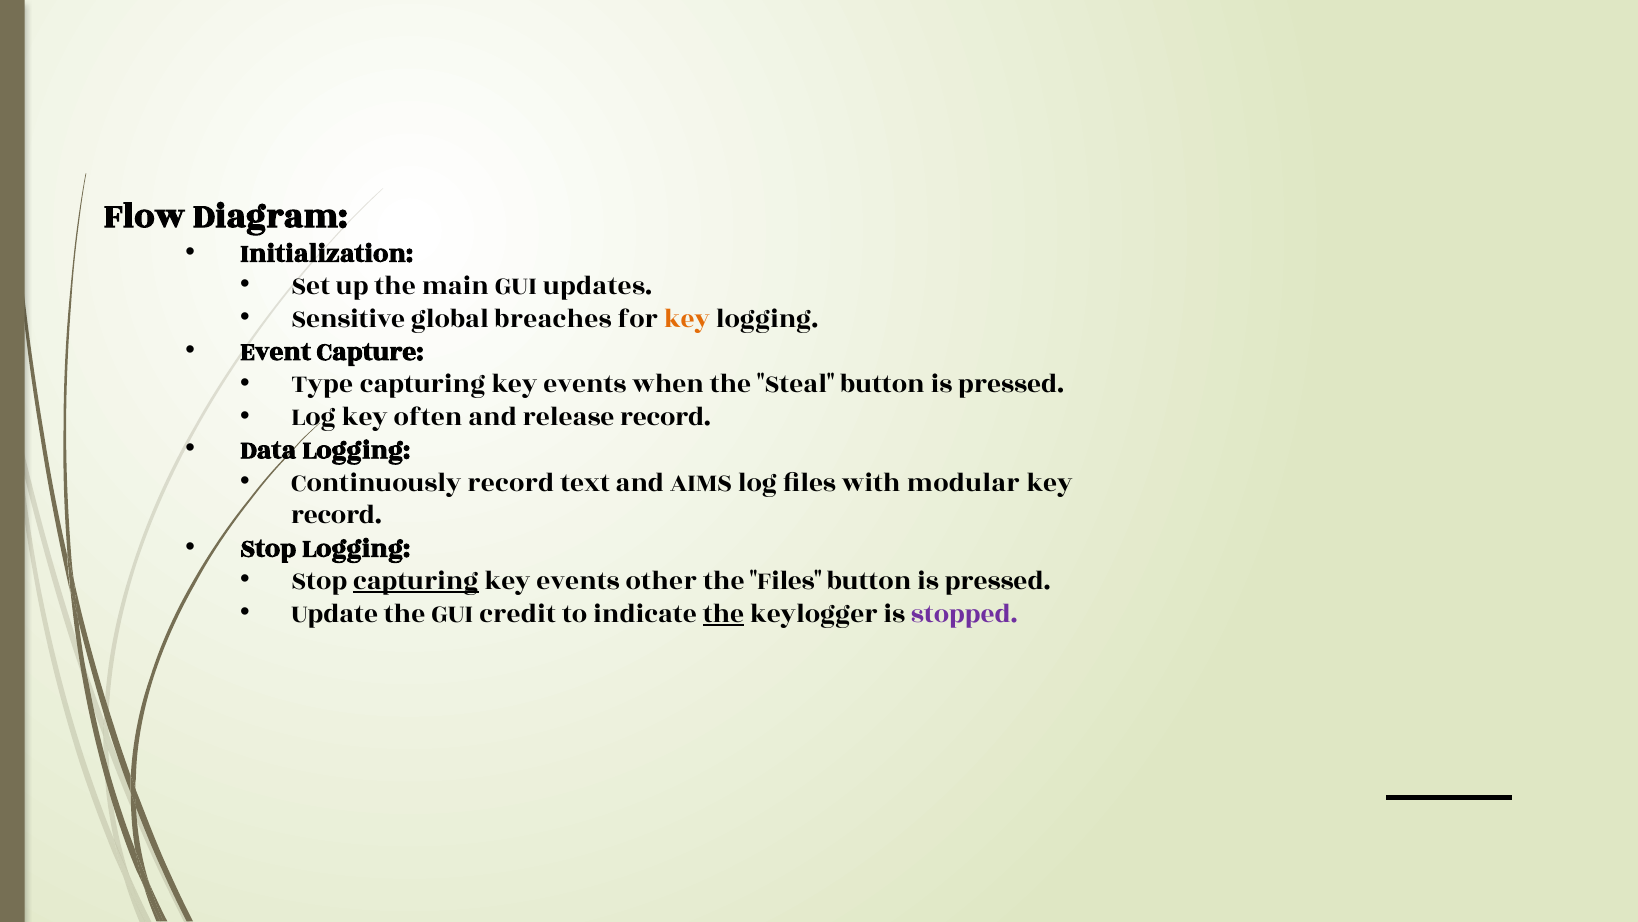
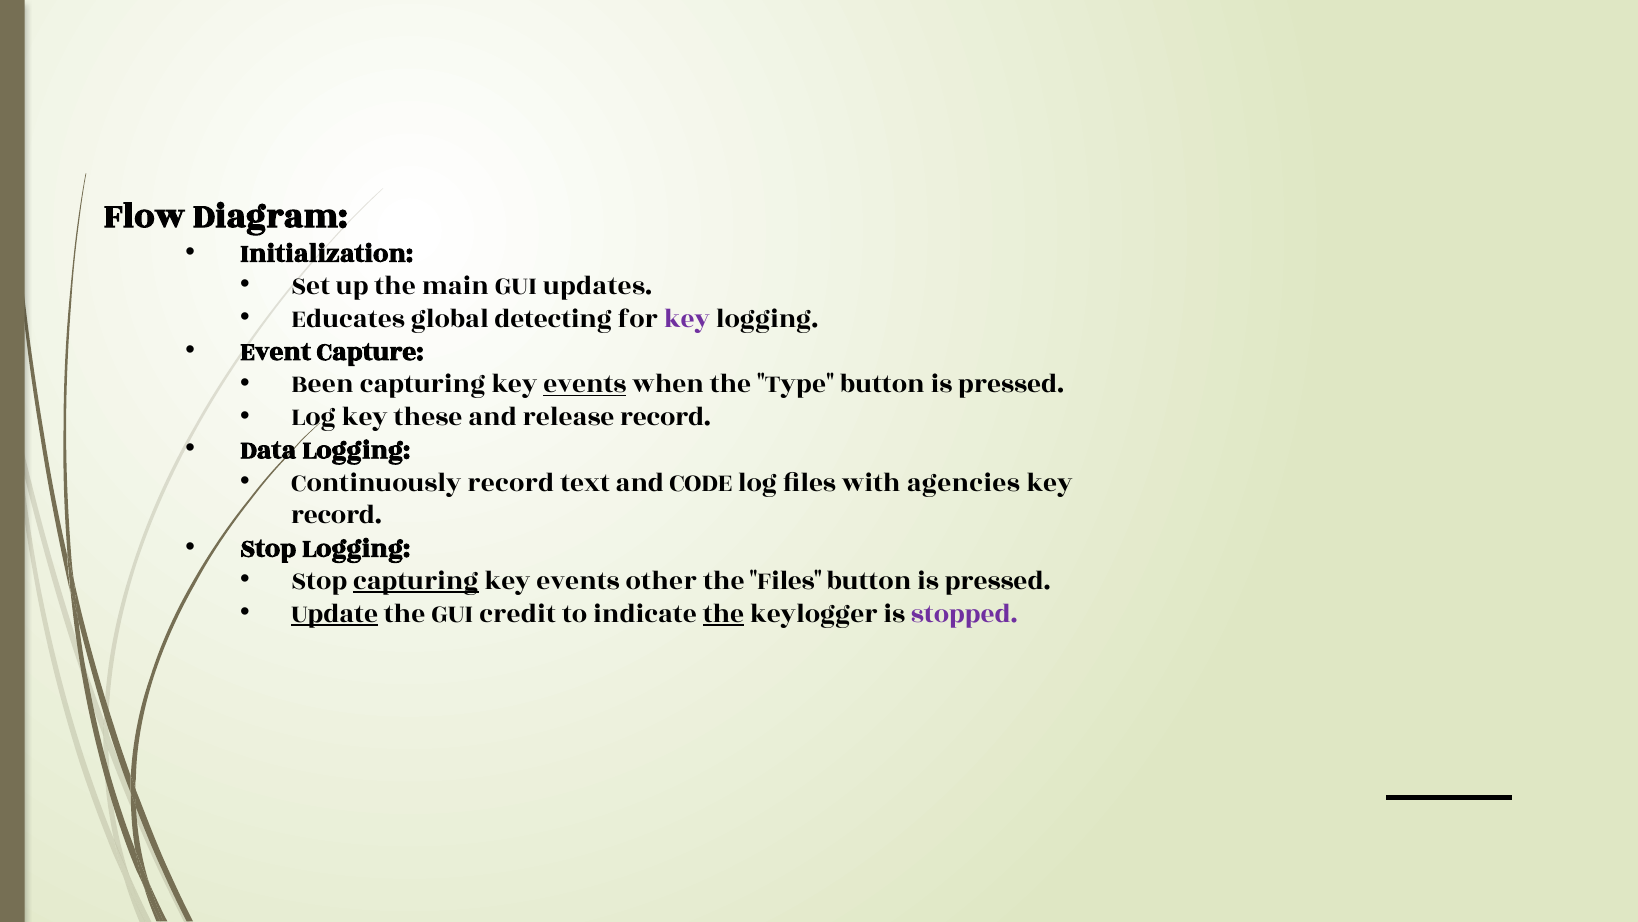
Sensitive: Sensitive -> Educates
breaches: breaches -> detecting
key at (687, 318) colour: orange -> purple
Type: Type -> Been
events at (585, 383) underline: none -> present
Steal: Steal -> Type
often: often -> these
AIMS: AIMS -> CODE
modular: modular -> agencies
Update underline: none -> present
